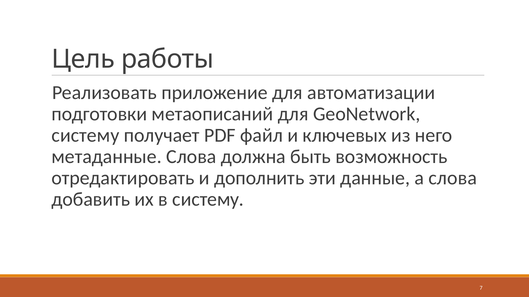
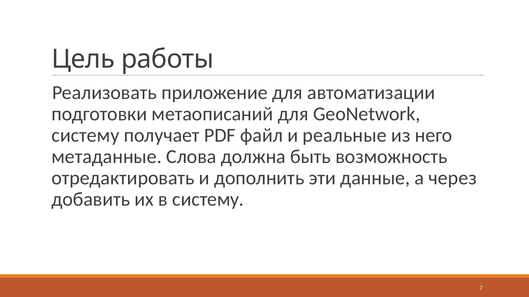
ключевых: ключевых -> реальные
а слова: слова -> через
